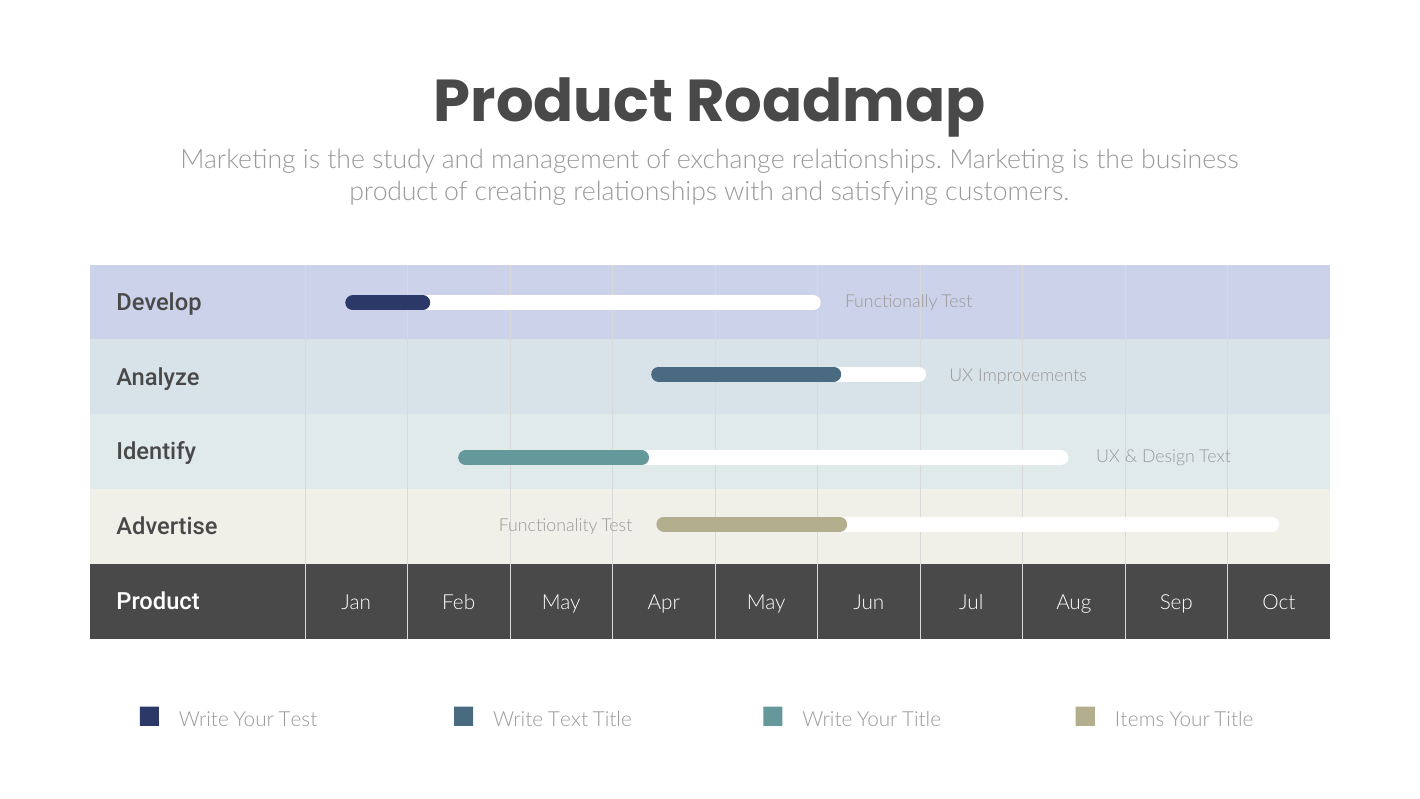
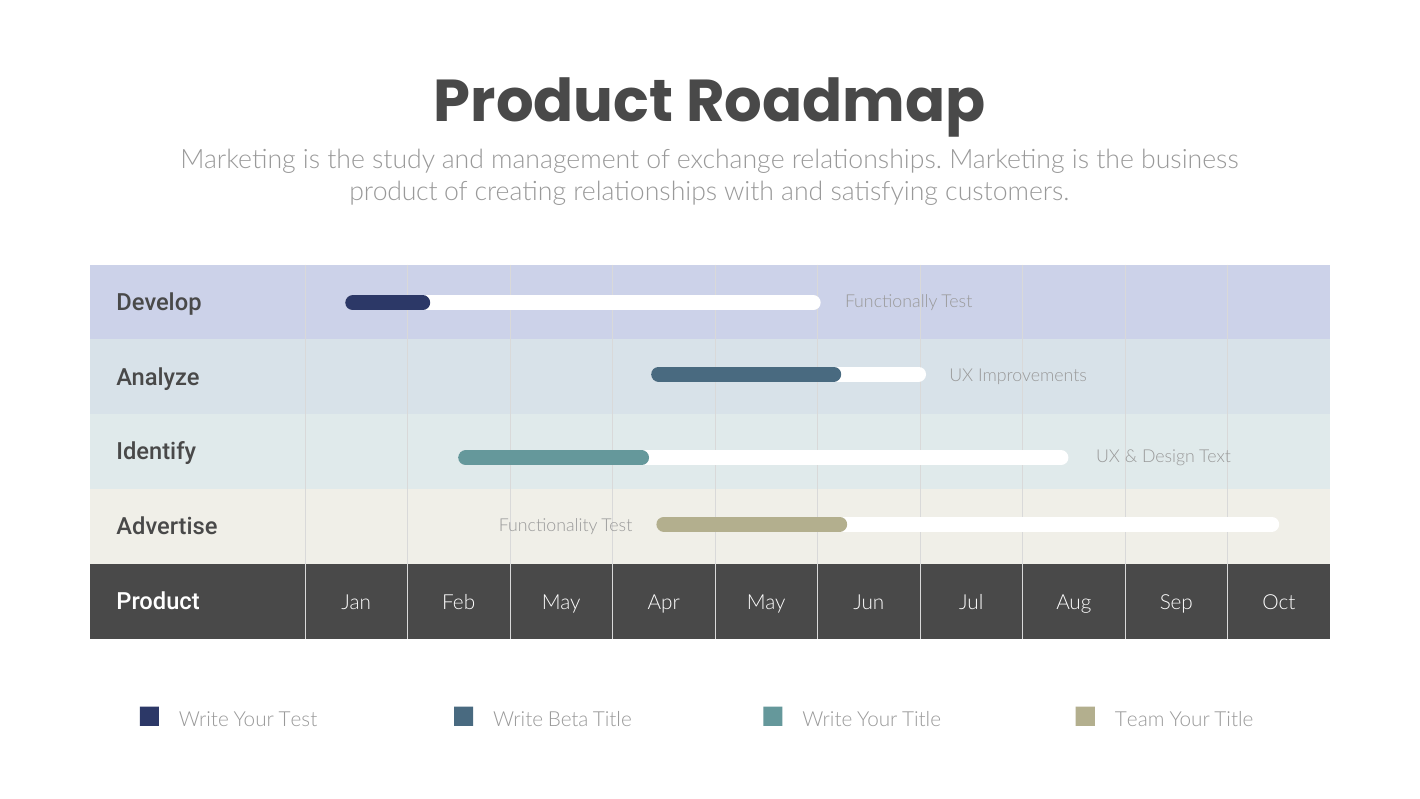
Write Text: Text -> Beta
Items: Items -> Team
